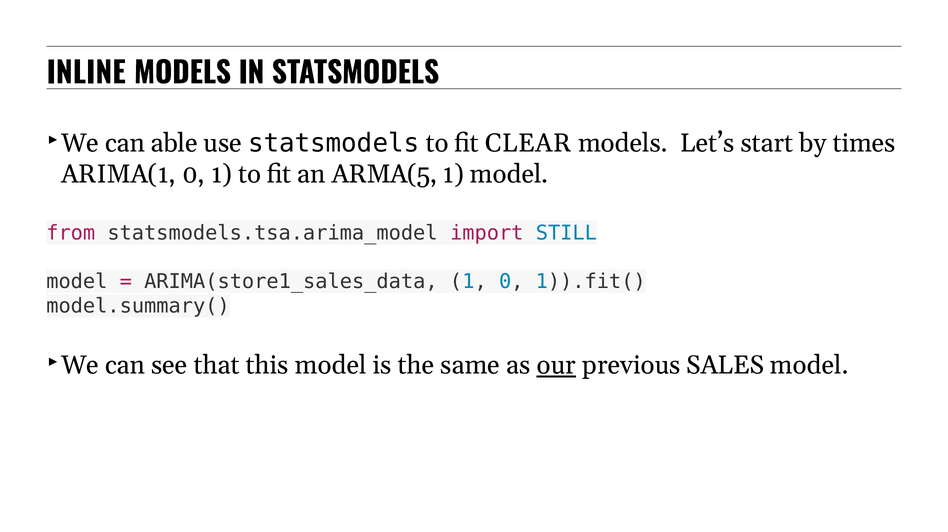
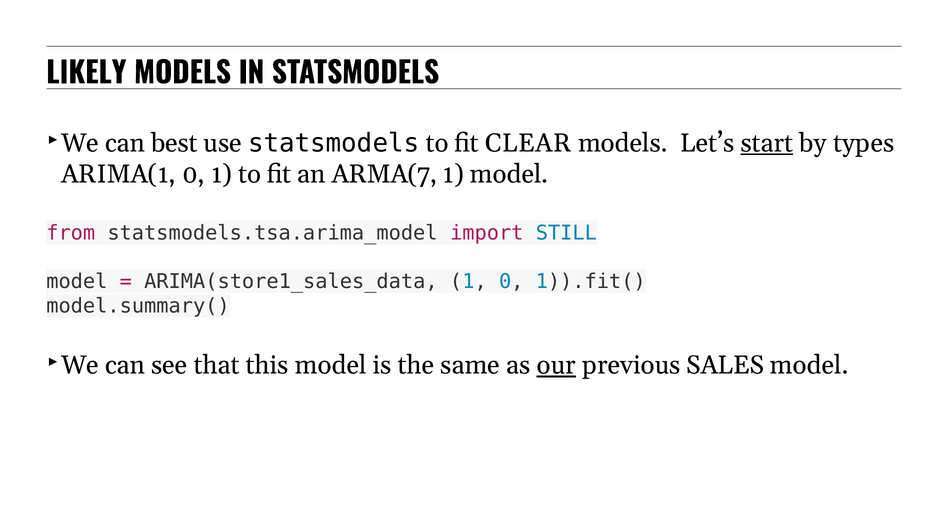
INLINE: INLINE -> LIKELY
able: able -> best
start underline: none -> present
times: times -> types
ARMA(5: ARMA(5 -> ARMA(7
